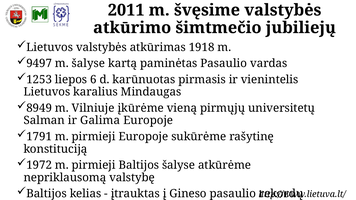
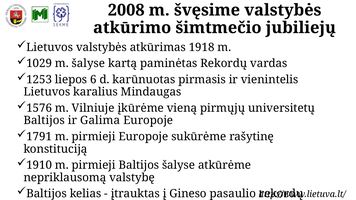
2011: 2011 -> 2008
9497: 9497 -> 1029
paminėtas Pasaulio: Pasaulio -> Rekordų
8949: 8949 -> 1576
Salman at (44, 121): Salman -> Baltijos
1972: 1972 -> 1910
